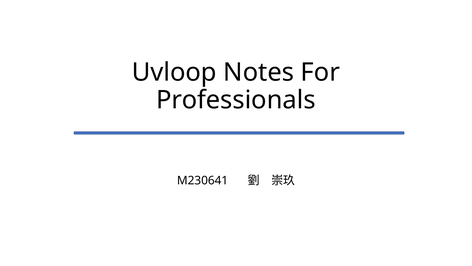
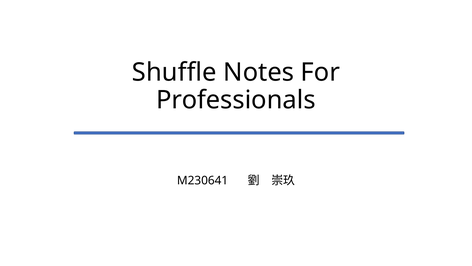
Uvloop: Uvloop -> Shuffle
